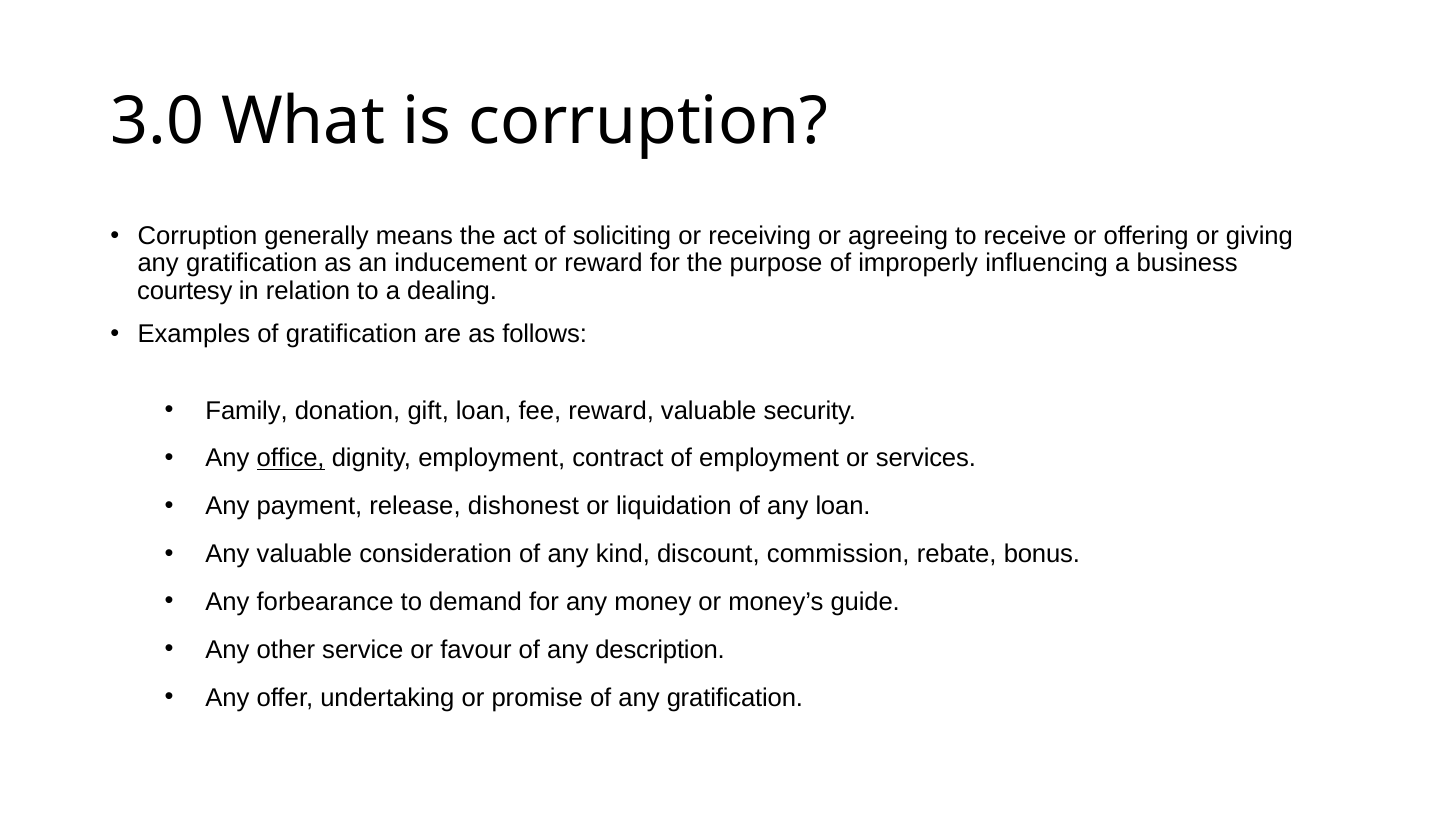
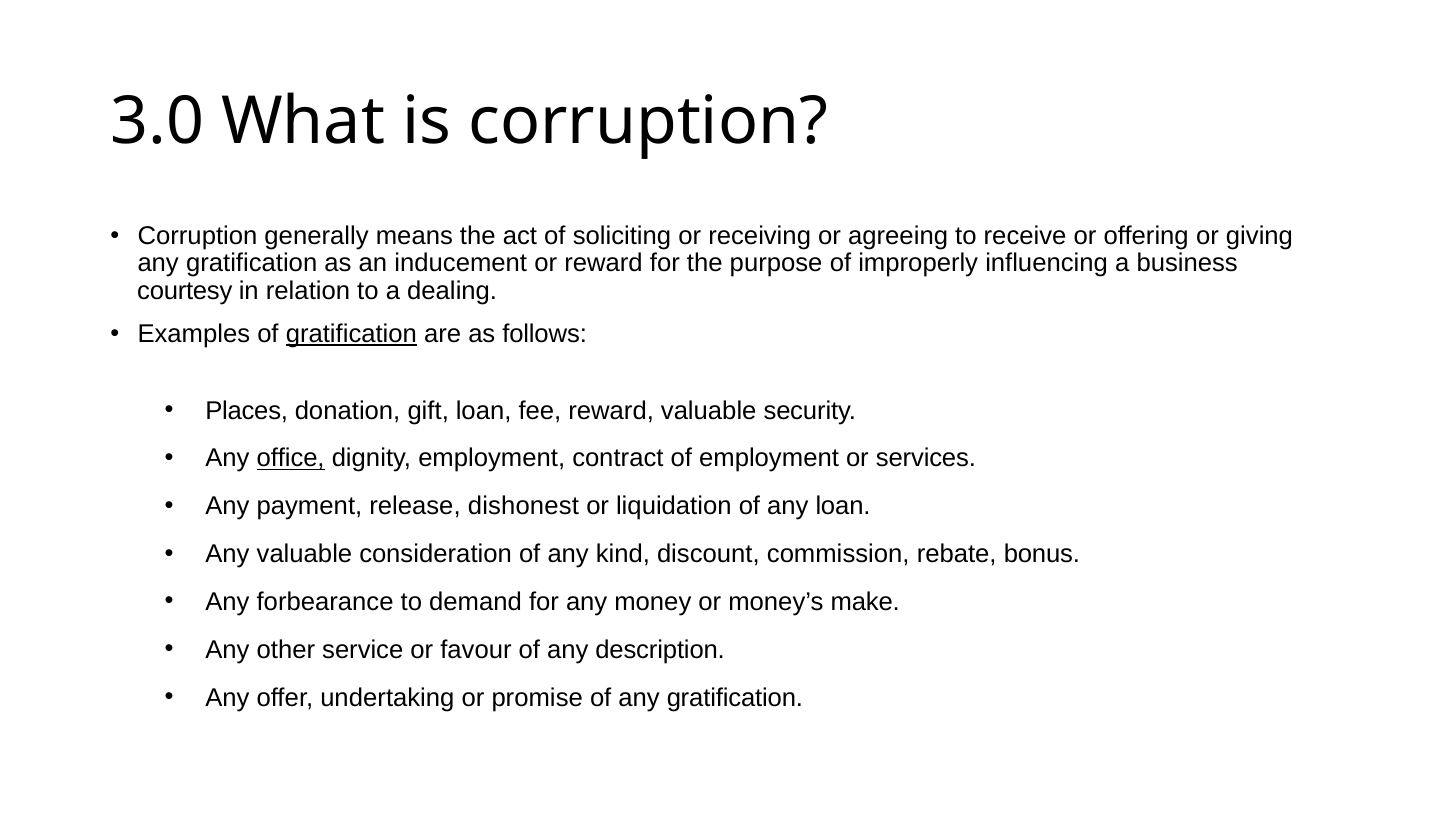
gratification at (351, 334) underline: none -> present
Family: Family -> Places
guide: guide -> make
